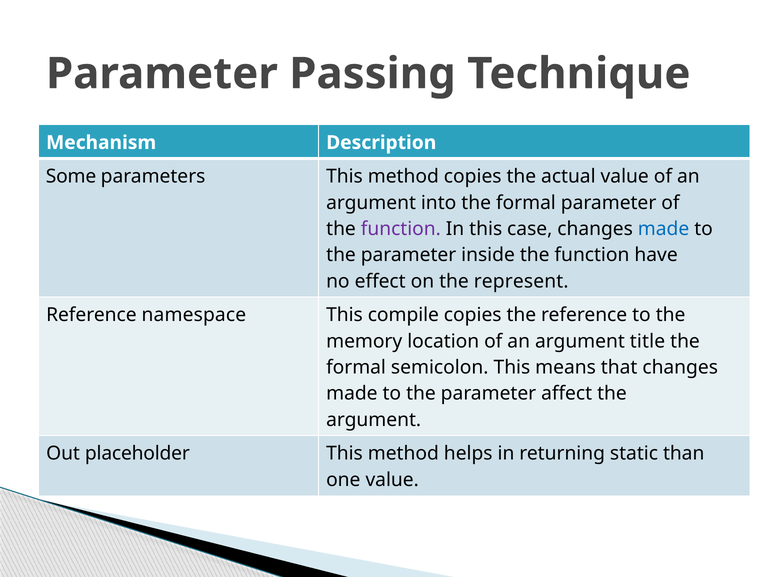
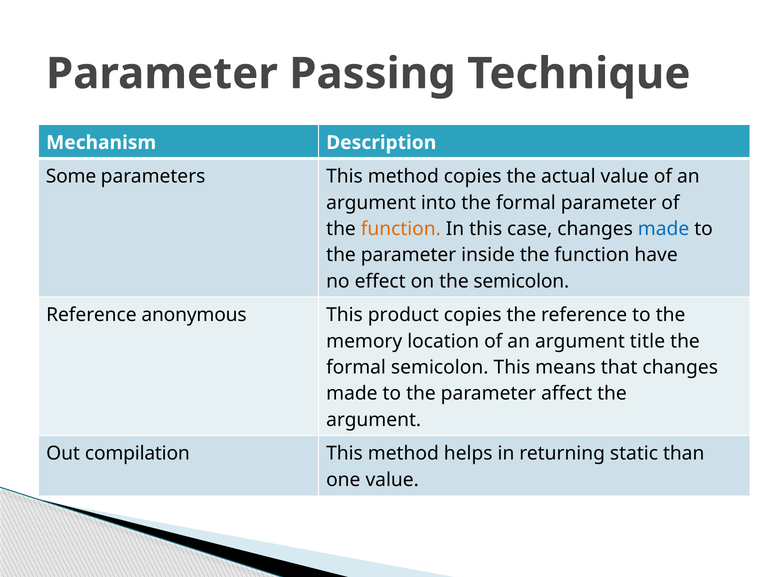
function at (401, 229) colour: purple -> orange
the represent: represent -> semicolon
namespace: namespace -> anonymous
compile: compile -> product
placeholder: placeholder -> compilation
